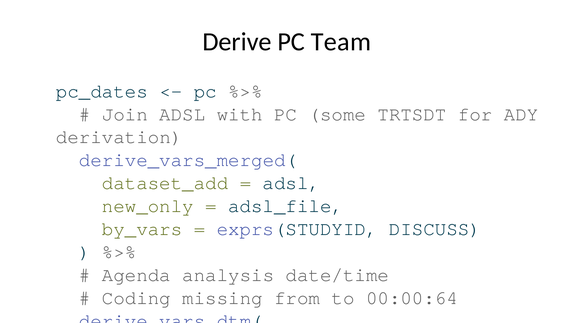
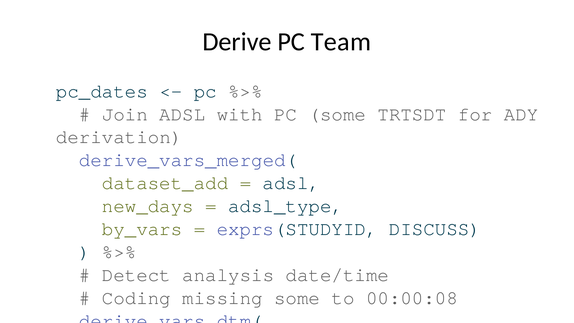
new_only: new_only -> new_days
adsl_file: adsl_file -> adsl_type
Agenda: Agenda -> Detect
missing from: from -> some
00:00:64: 00:00:64 -> 00:00:08
